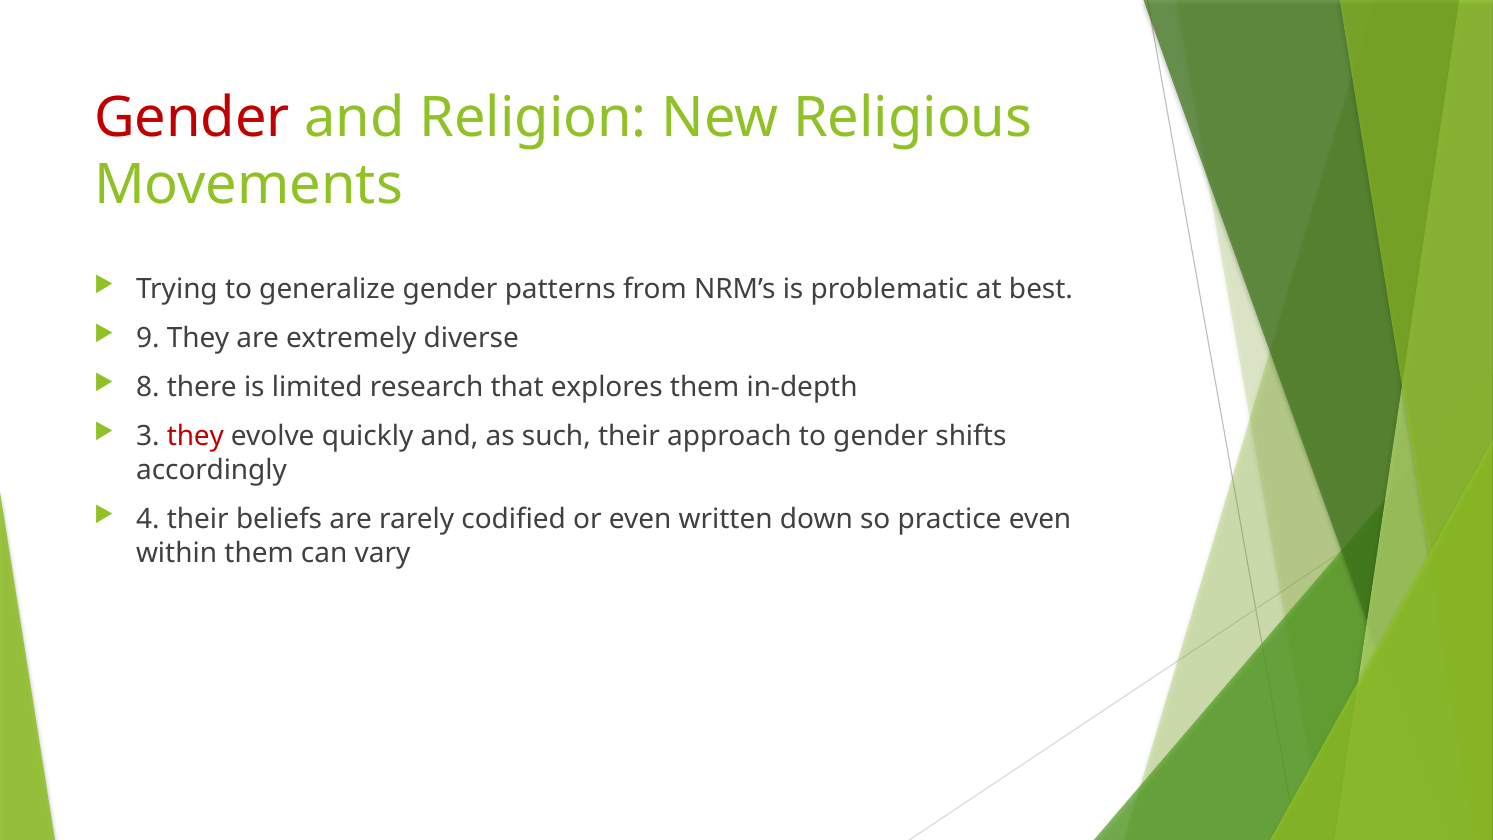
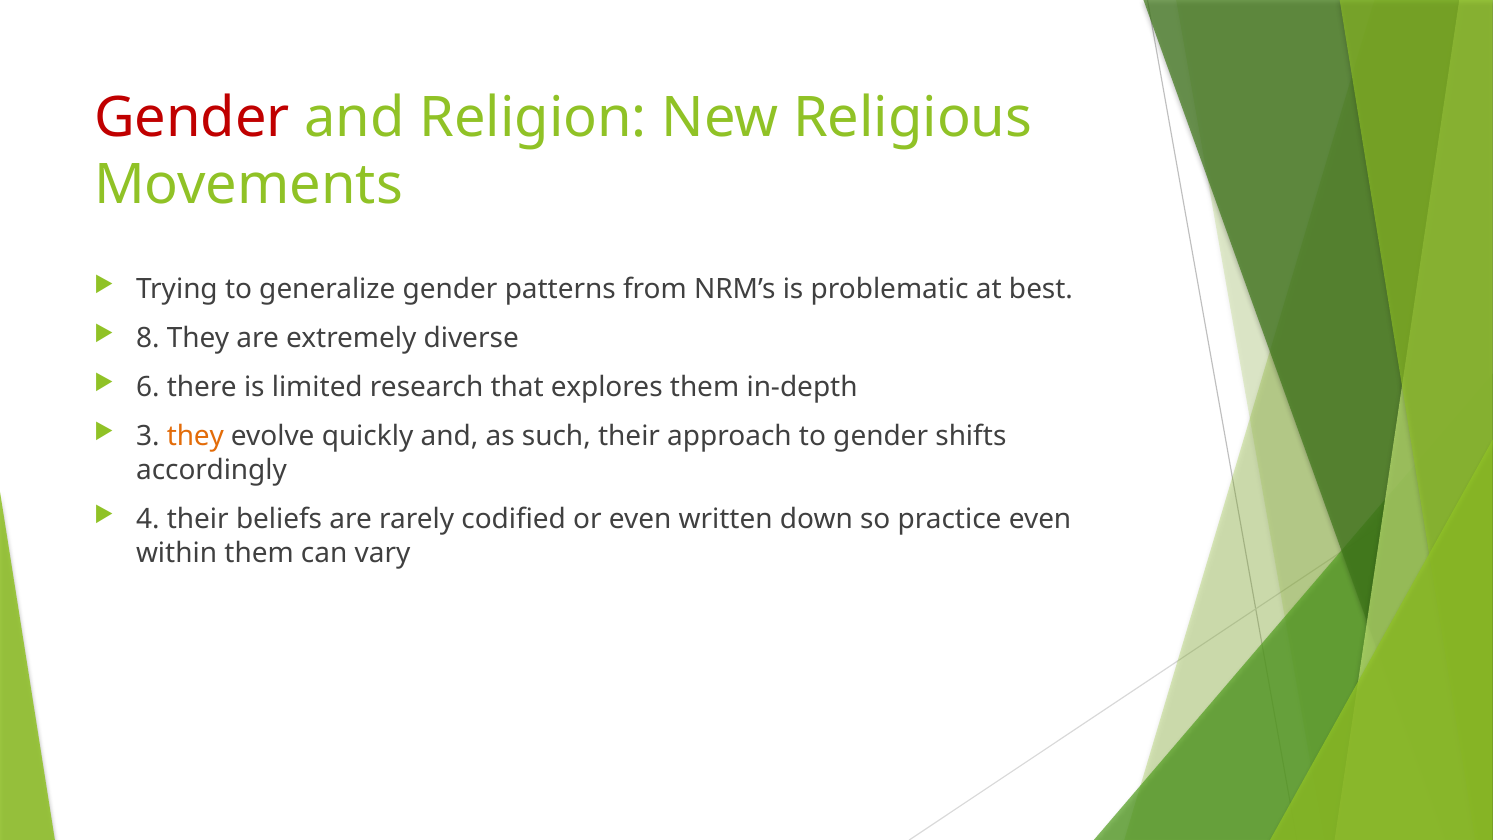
9: 9 -> 8
8: 8 -> 6
they at (195, 436) colour: red -> orange
